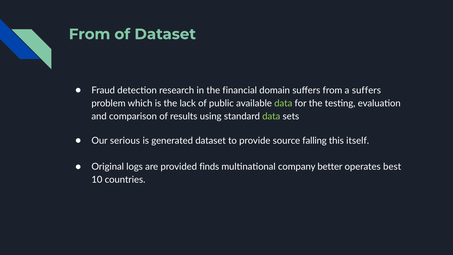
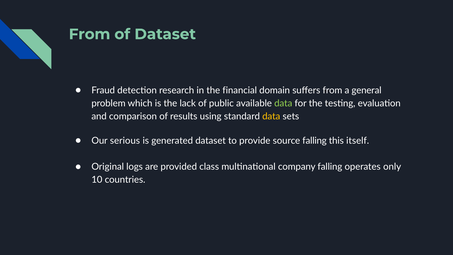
a suffers: suffers -> general
data at (271, 116) colour: light green -> yellow
finds: finds -> class
company better: better -> falling
best: best -> only
